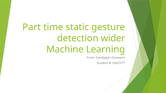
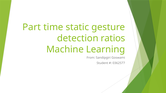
wider: wider -> ratios
